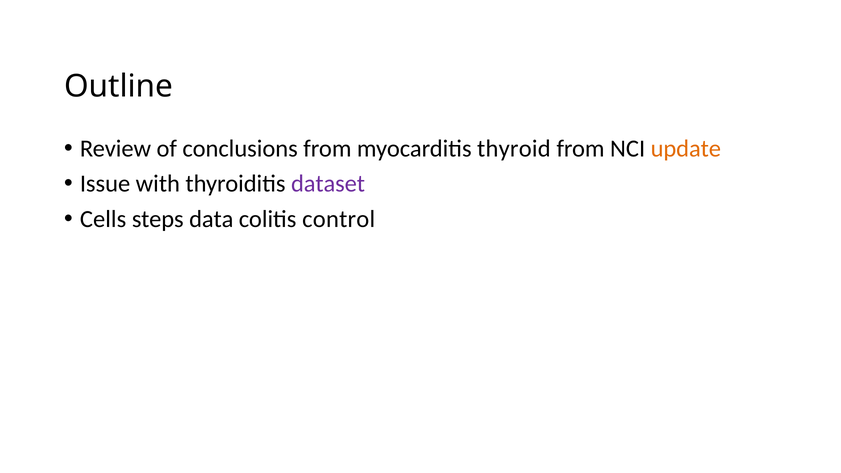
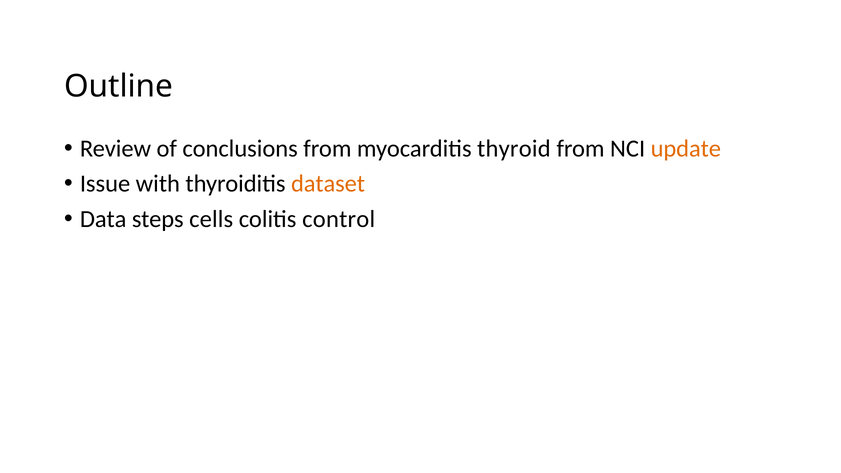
dataset colour: purple -> orange
Cells: Cells -> Data
data: data -> cells
